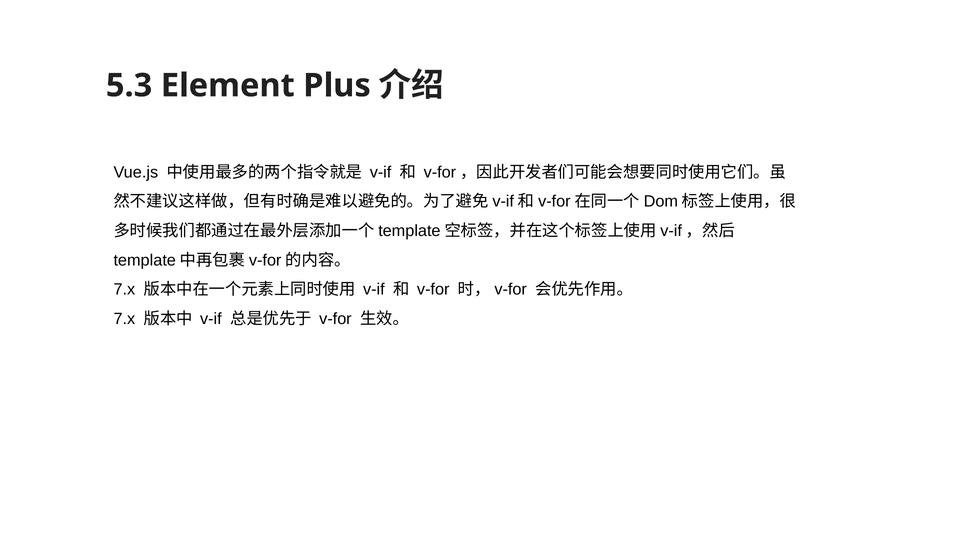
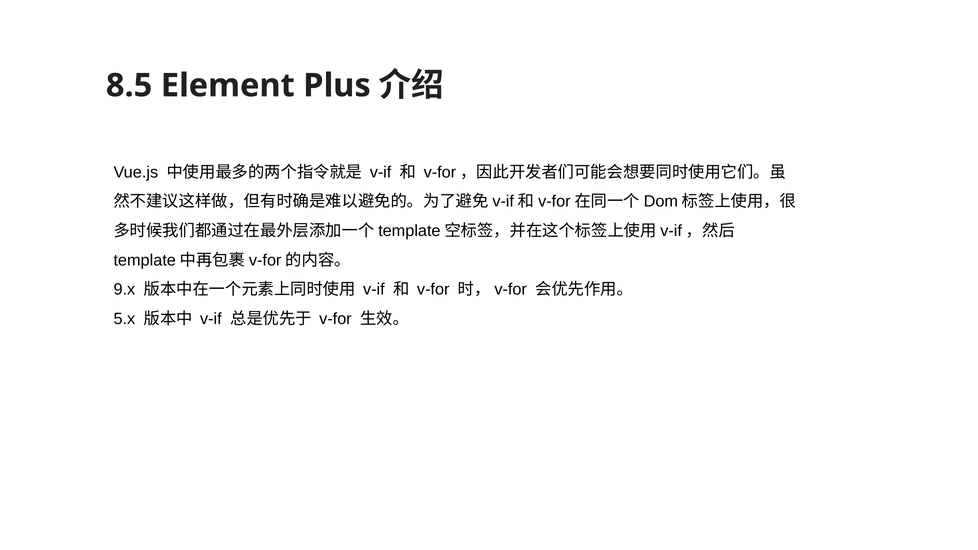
5.3: 5.3 -> 8.5
7.x at (124, 290): 7.x -> 9.x
7.x at (124, 319): 7.x -> 5.x
